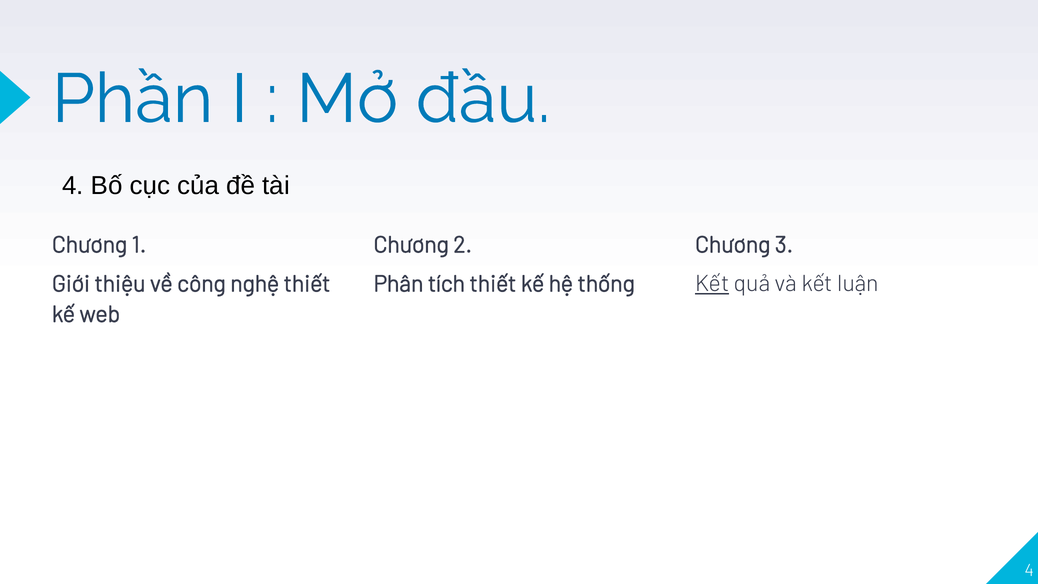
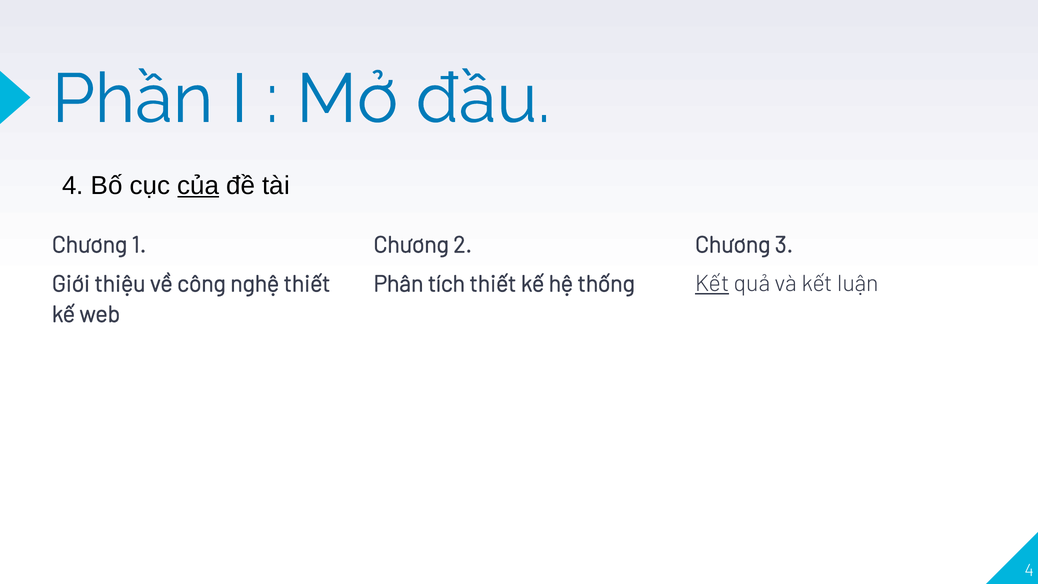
của underline: none -> present
